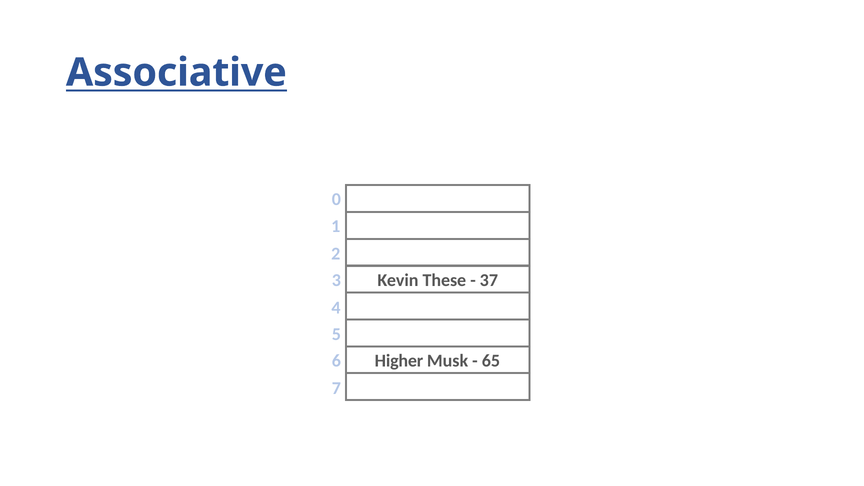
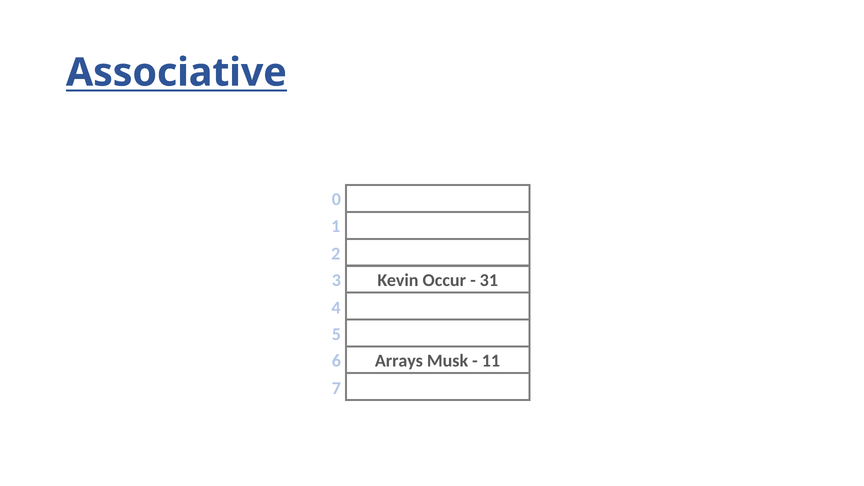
These: These -> Occur
37: 37 -> 31
Higher: Higher -> Arrays
65 at (491, 361): 65 -> 11
